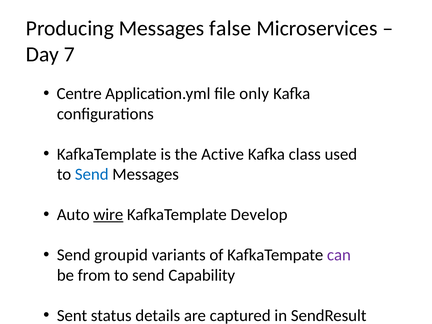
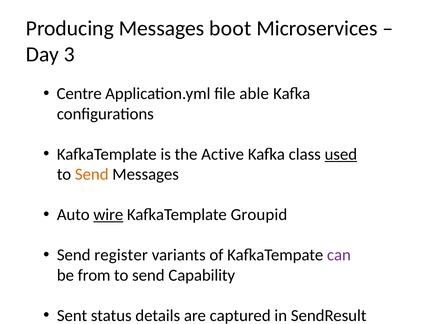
false: false -> boot
7: 7 -> 3
only: only -> able
used underline: none -> present
Send at (92, 174) colour: blue -> orange
Develop: Develop -> Groupid
groupid: groupid -> register
